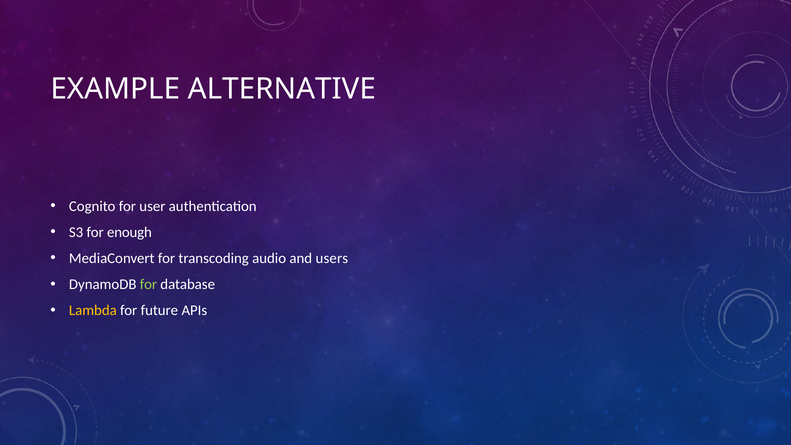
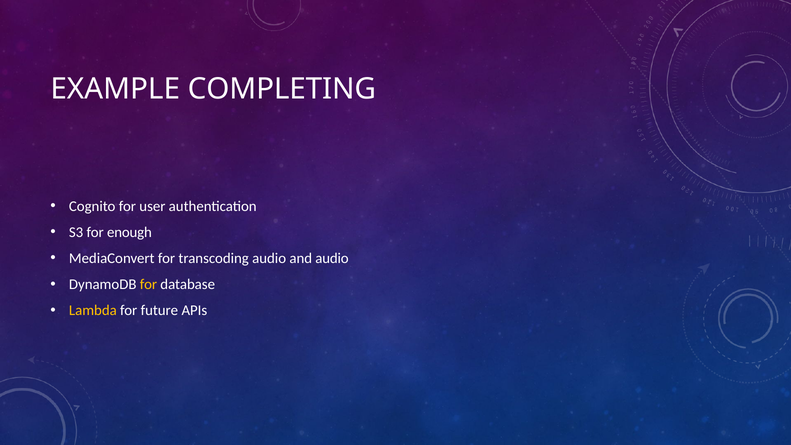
ALTERNATIVE: ALTERNATIVE -> COMPLETING
and users: users -> audio
for at (148, 284) colour: light green -> yellow
